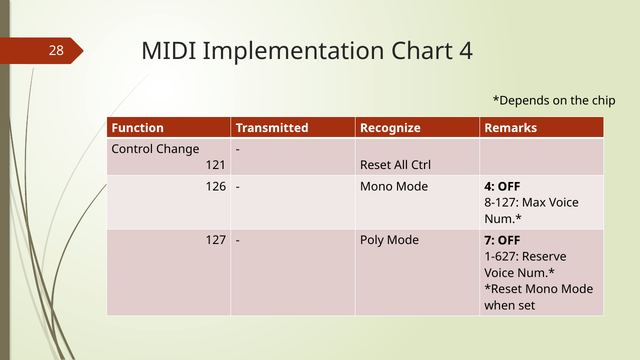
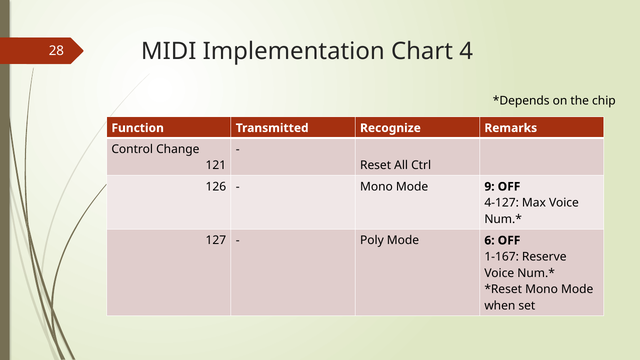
Mode 4: 4 -> 9
8-127: 8-127 -> 4-127
7: 7 -> 6
1-627: 1-627 -> 1-167
